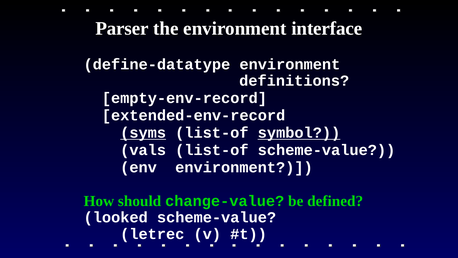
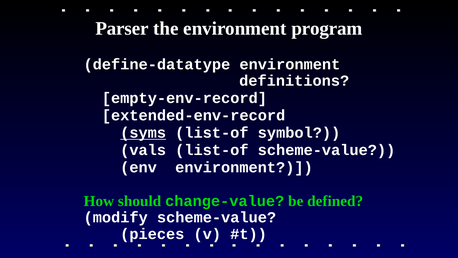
interface: interface -> program
symbol underline: present -> none
looked: looked -> modify
letrec: letrec -> pieces
